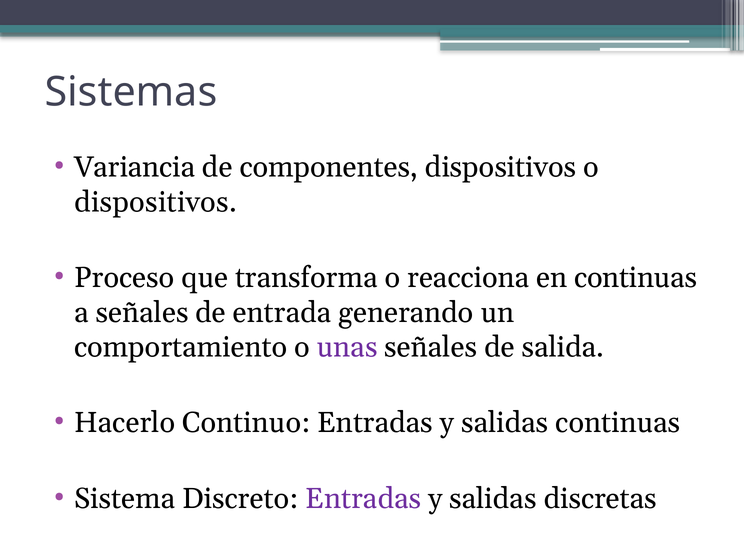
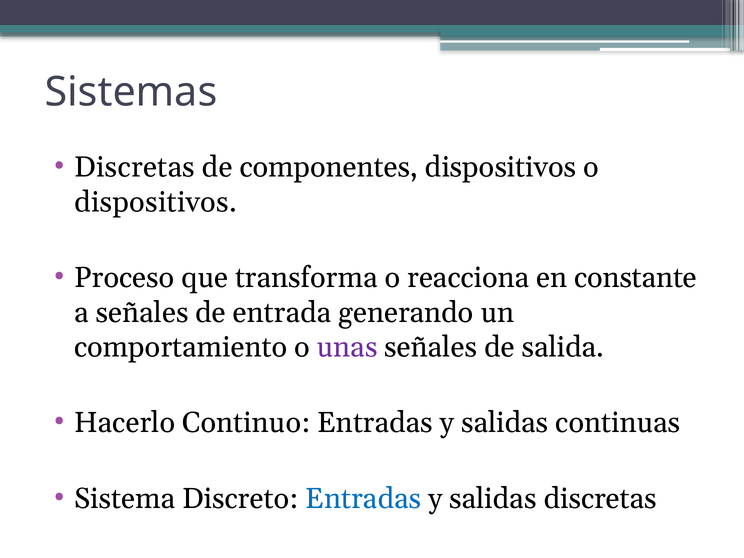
Variancia at (135, 167): Variancia -> Discretas
en continuas: continuas -> constante
Entradas at (363, 499) colour: purple -> blue
